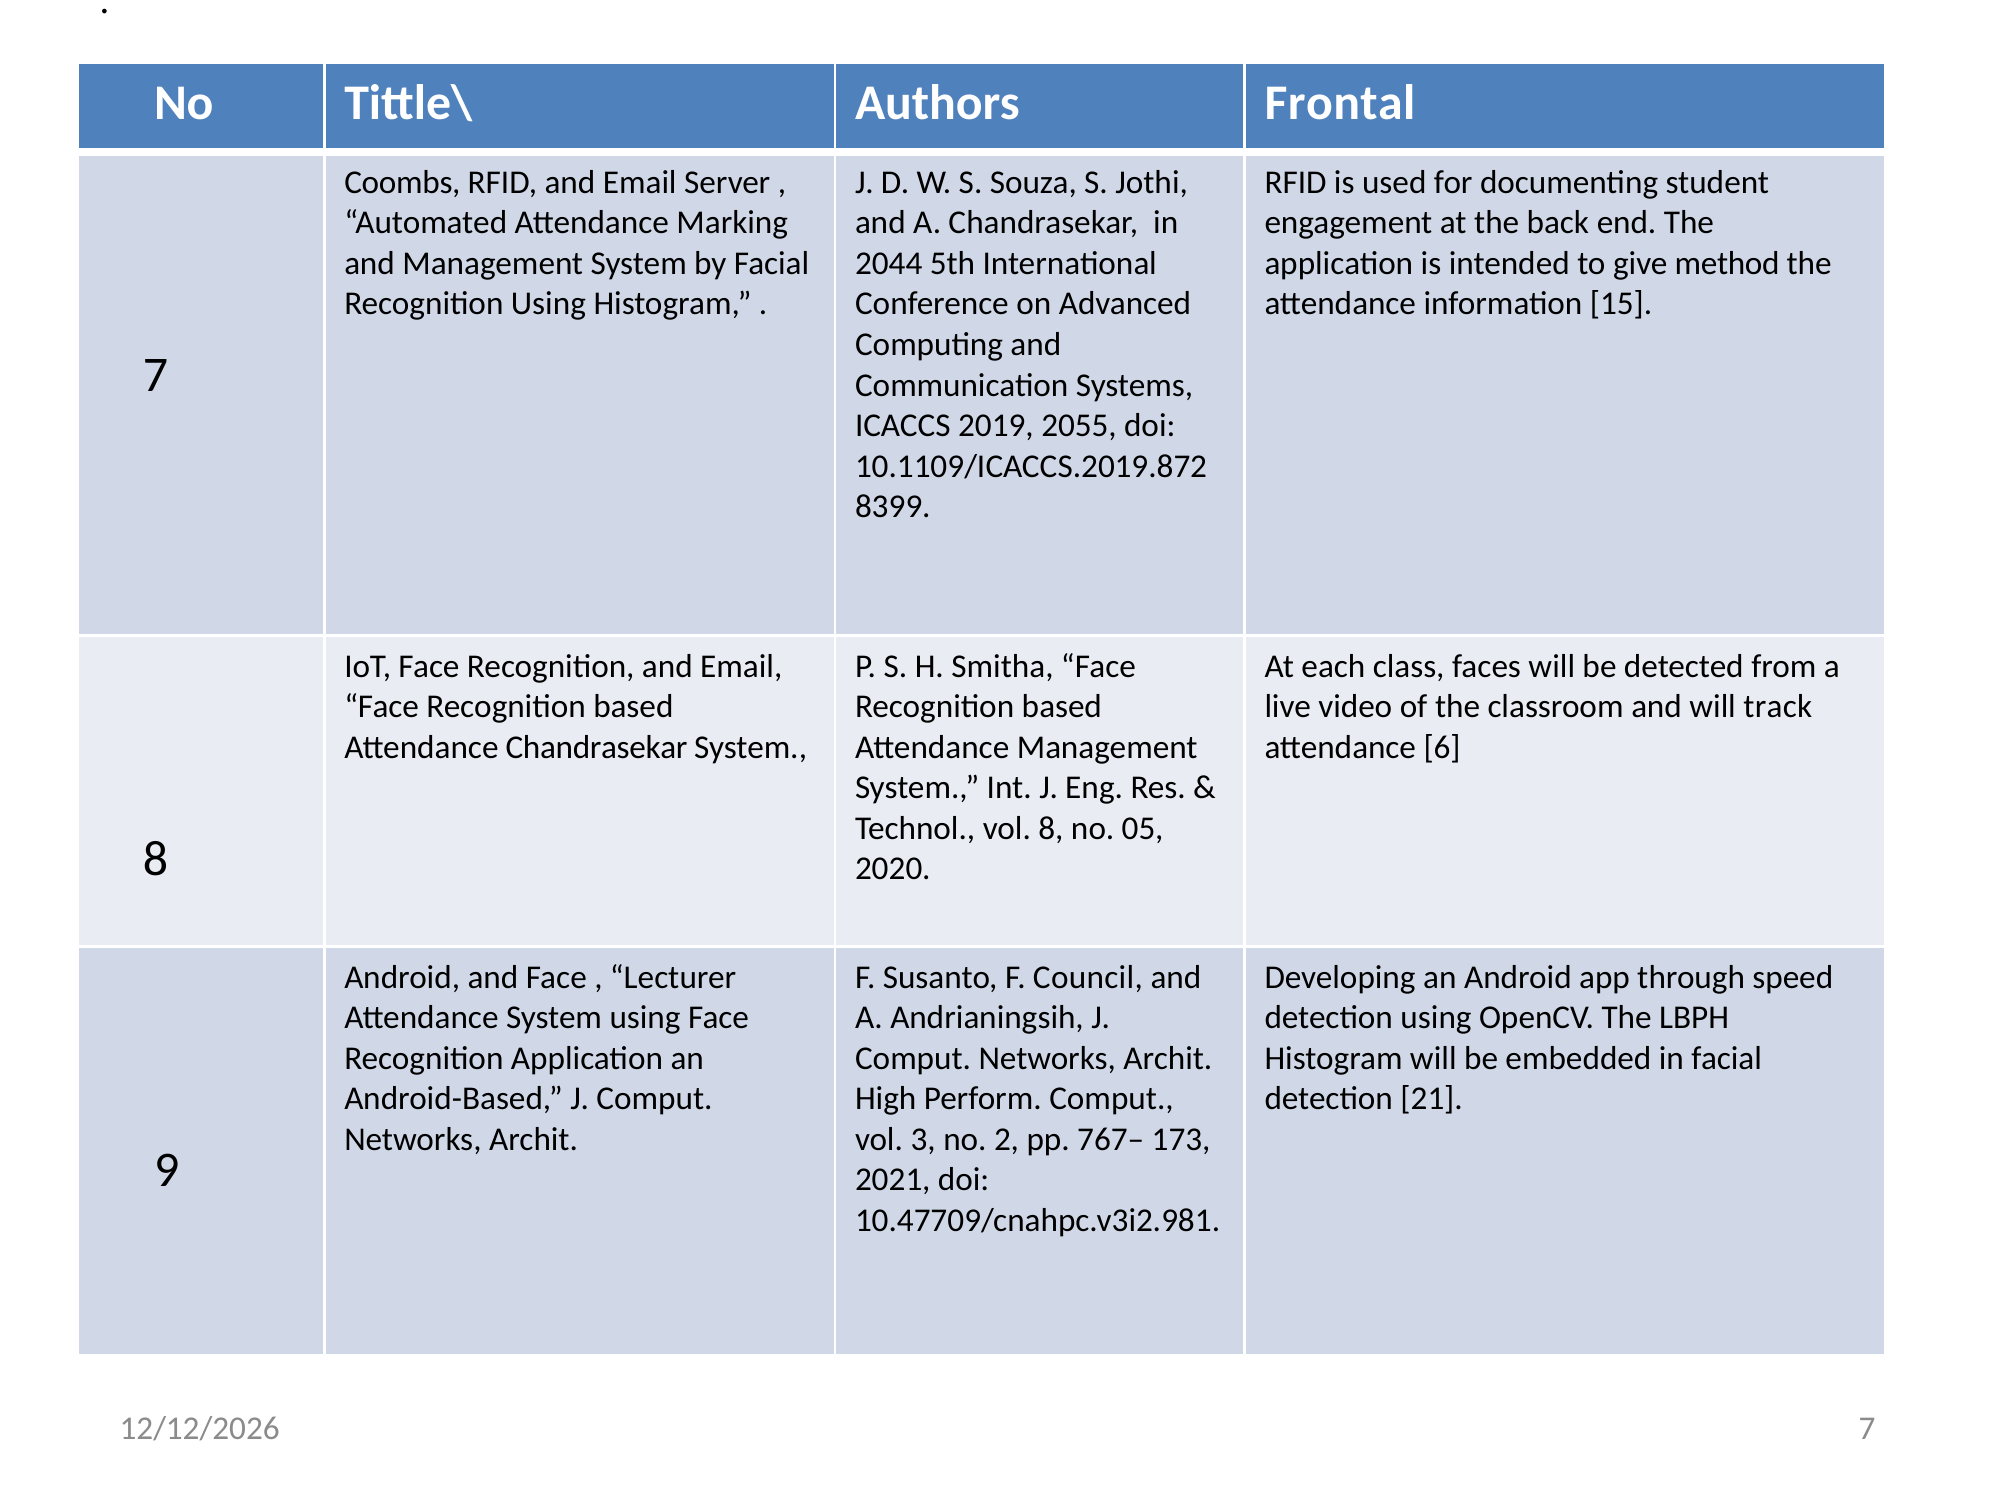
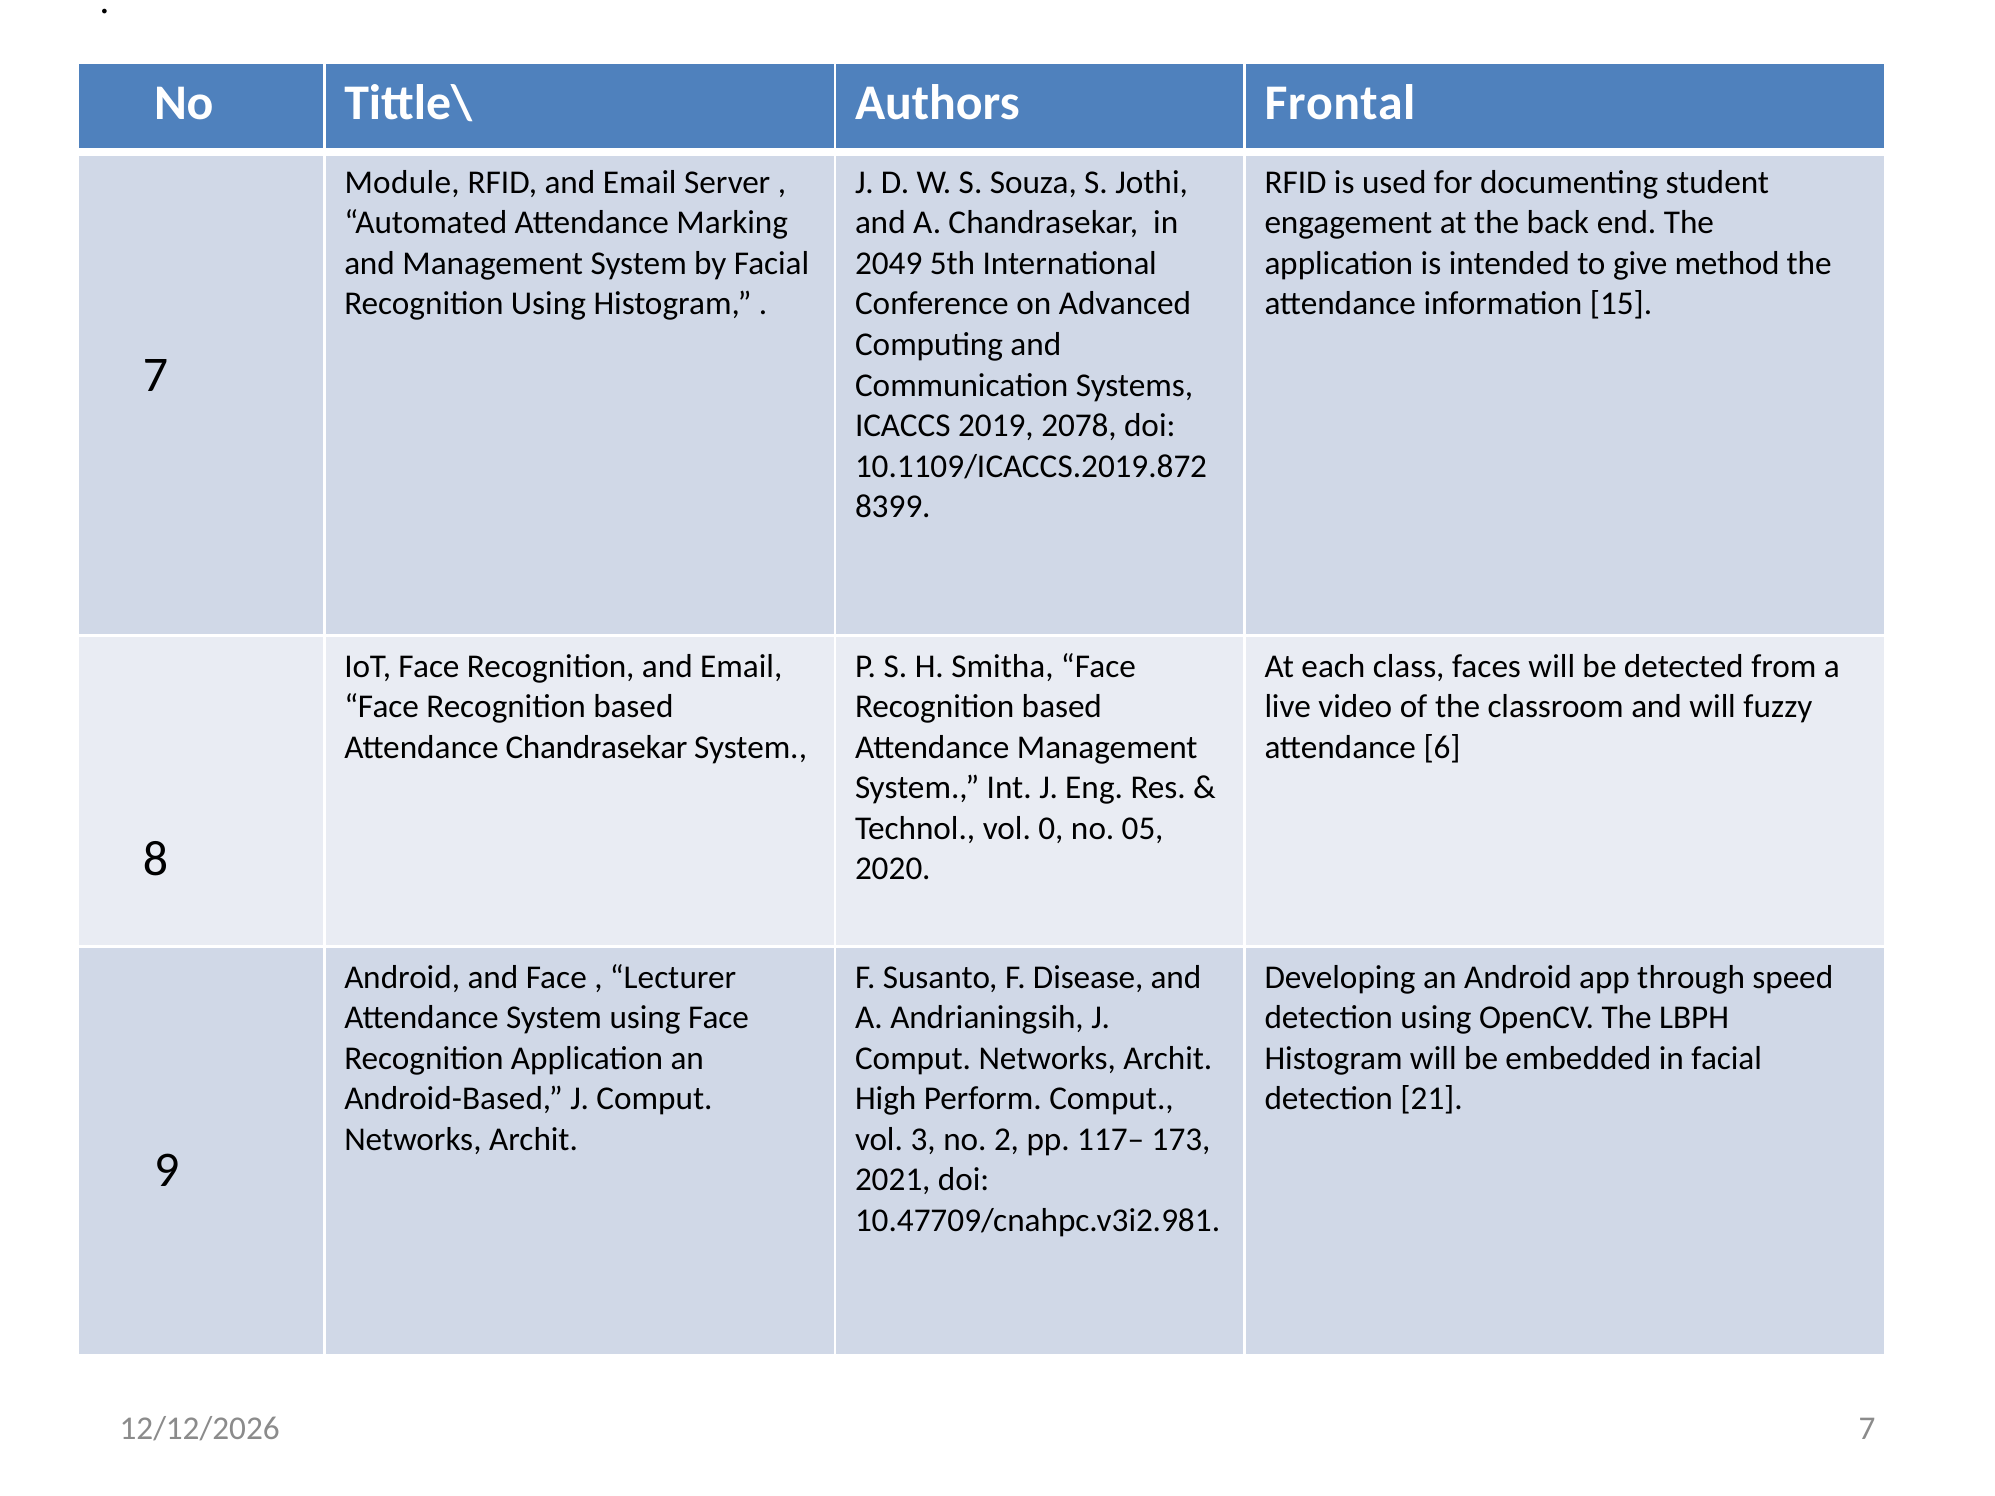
Coombs: Coombs -> Module
2044: 2044 -> 2049
2055: 2055 -> 2078
track: track -> fuzzy
vol 8: 8 -> 0
Council: Council -> Disease
767–: 767– -> 117–
